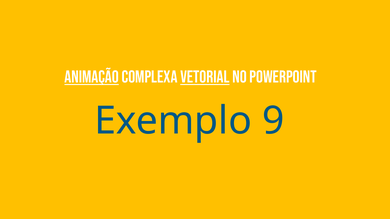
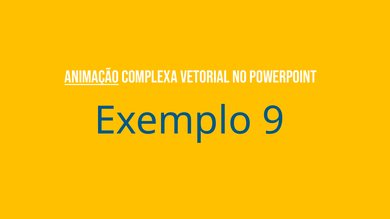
vetorial underline: present -> none
